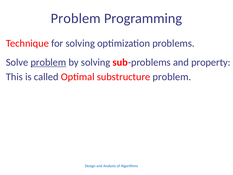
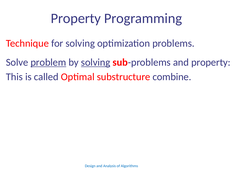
Problem at (76, 18): Problem -> Property
solving at (96, 62) underline: none -> present
substructure problem: problem -> combine
